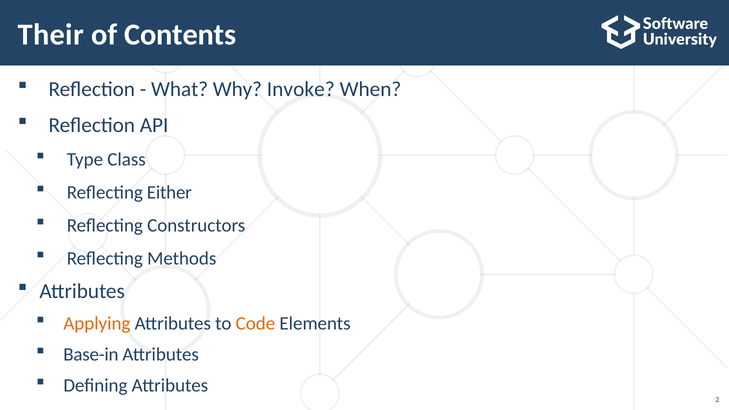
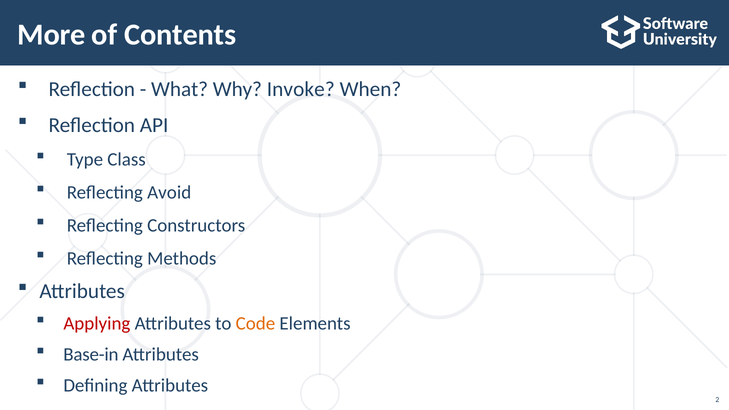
Their: Their -> More
Either: Either -> Avoid
Applying colour: orange -> red
